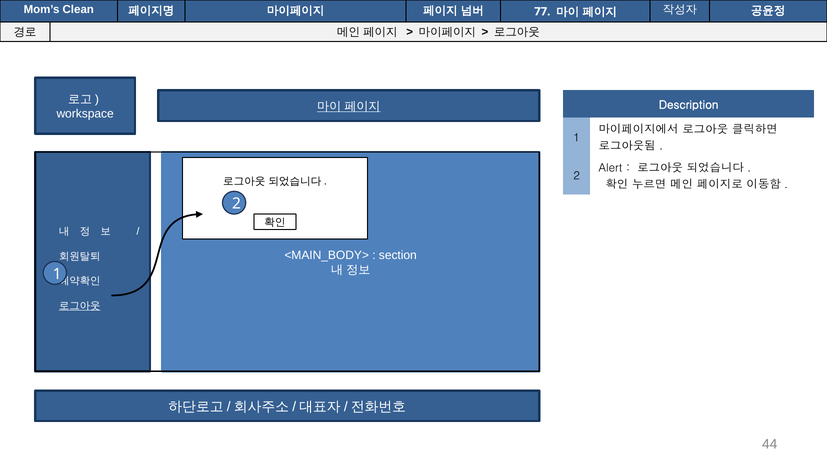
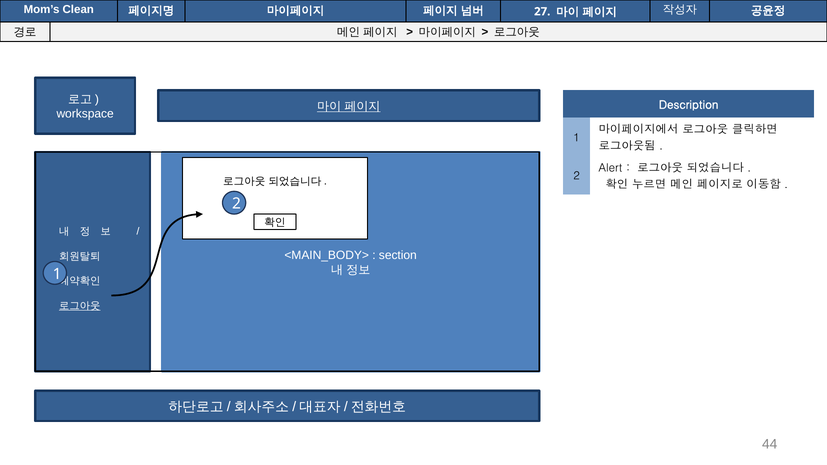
77: 77 -> 27
